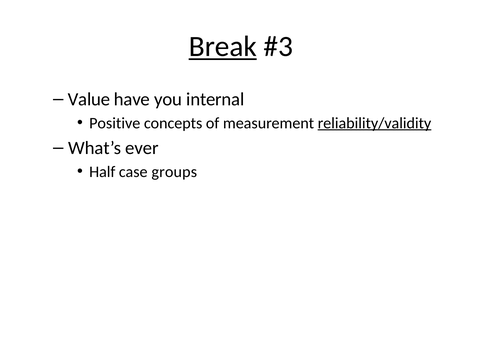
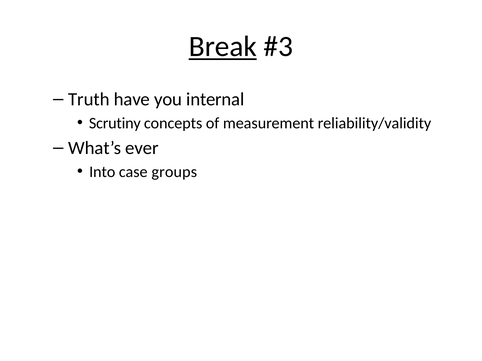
Value: Value -> Truth
Positive: Positive -> Scrutiny
reliability/validity underline: present -> none
Half: Half -> Into
